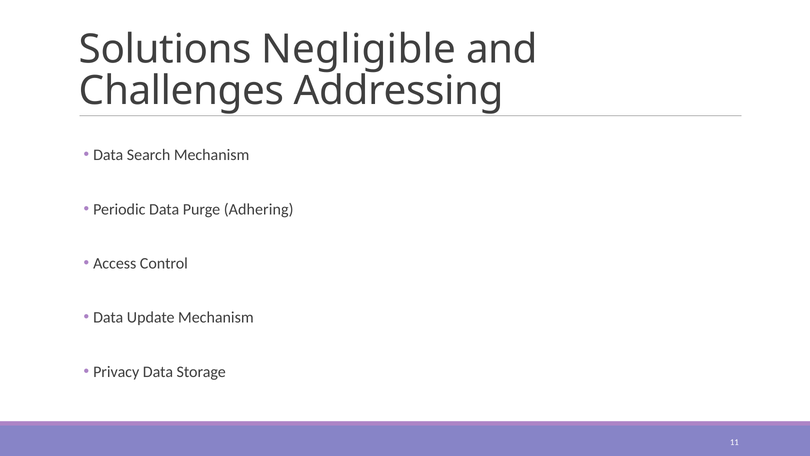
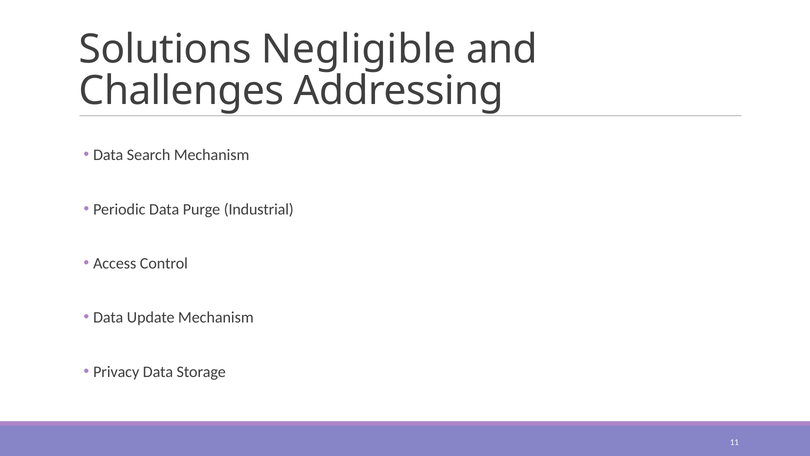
Adhering: Adhering -> Industrial
